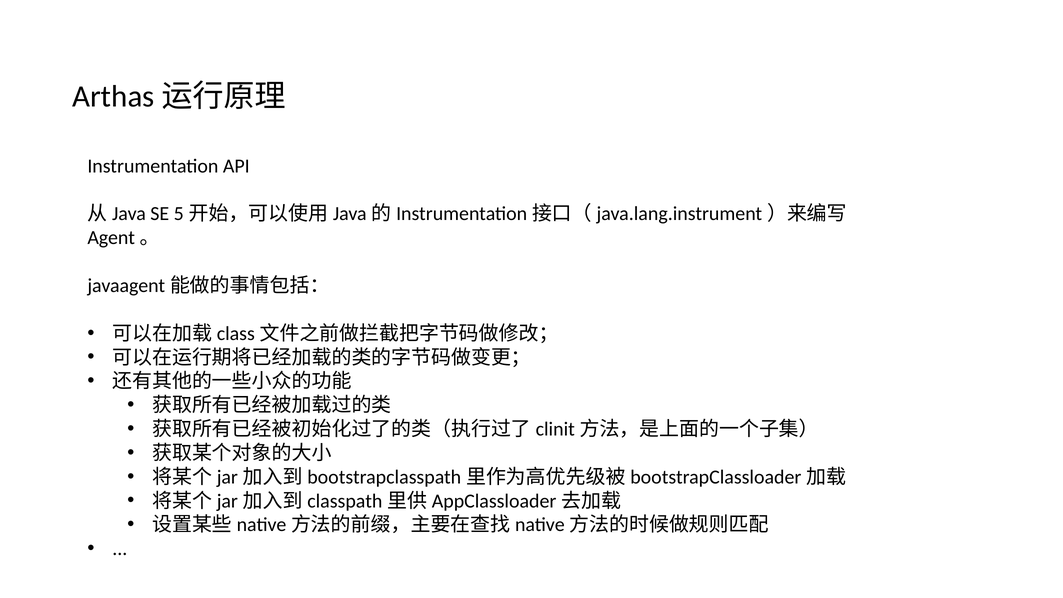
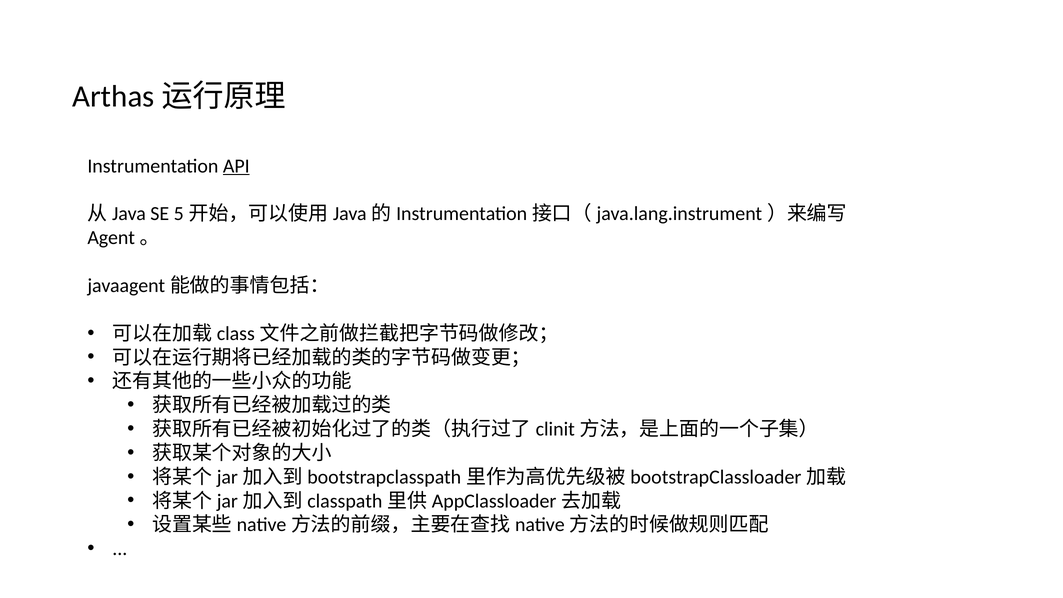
API underline: none -> present
